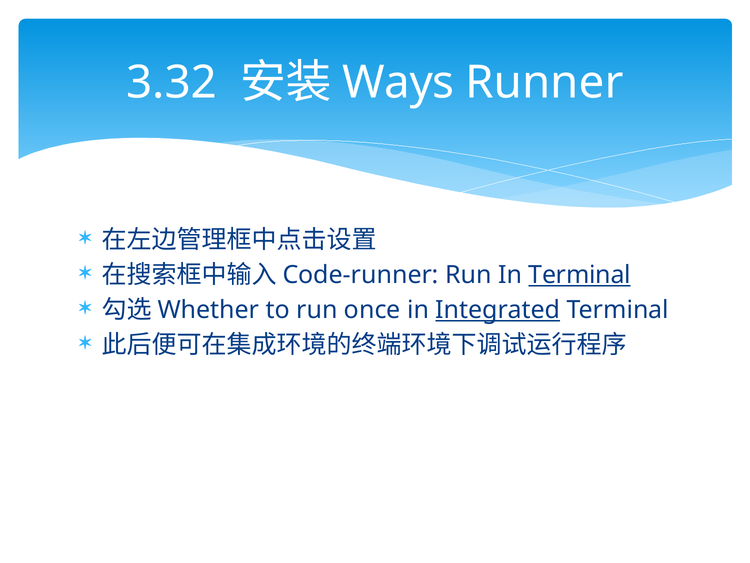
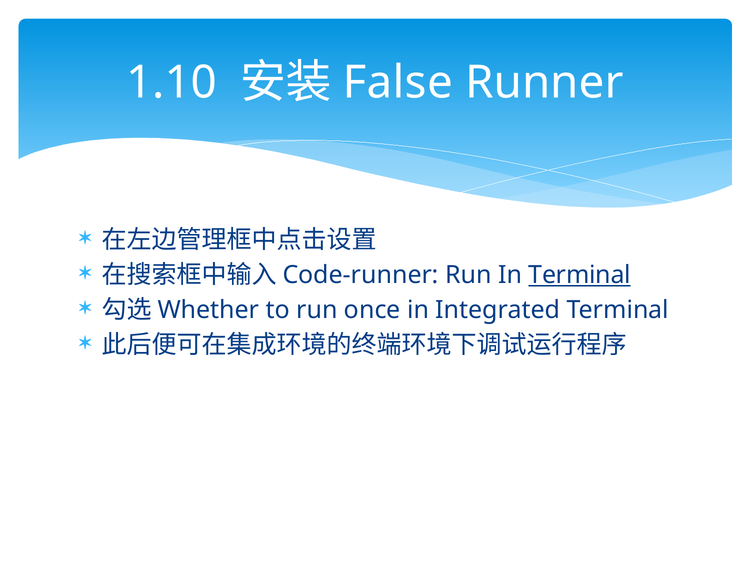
3.32: 3.32 -> 1.10
Ways: Ways -> False
Integrated underline: present -> none
